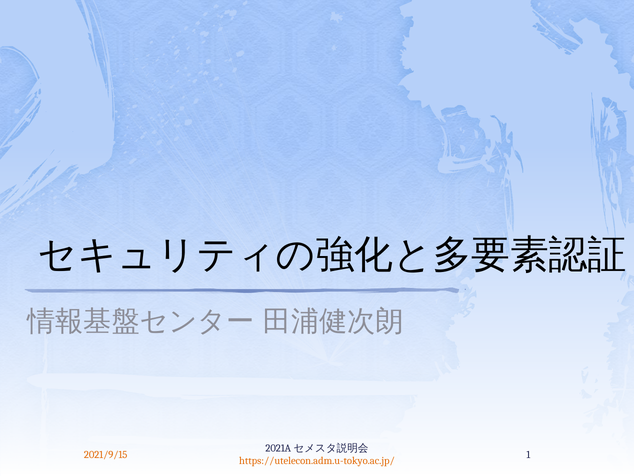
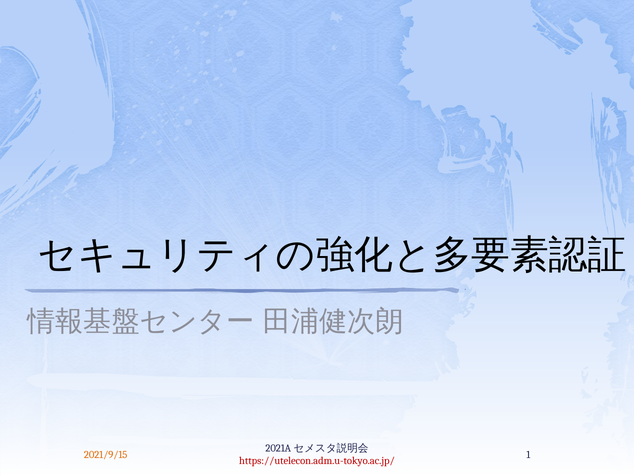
https://utelecon.adm.u-tokyo.ac.jp/ colour: orange -> red
